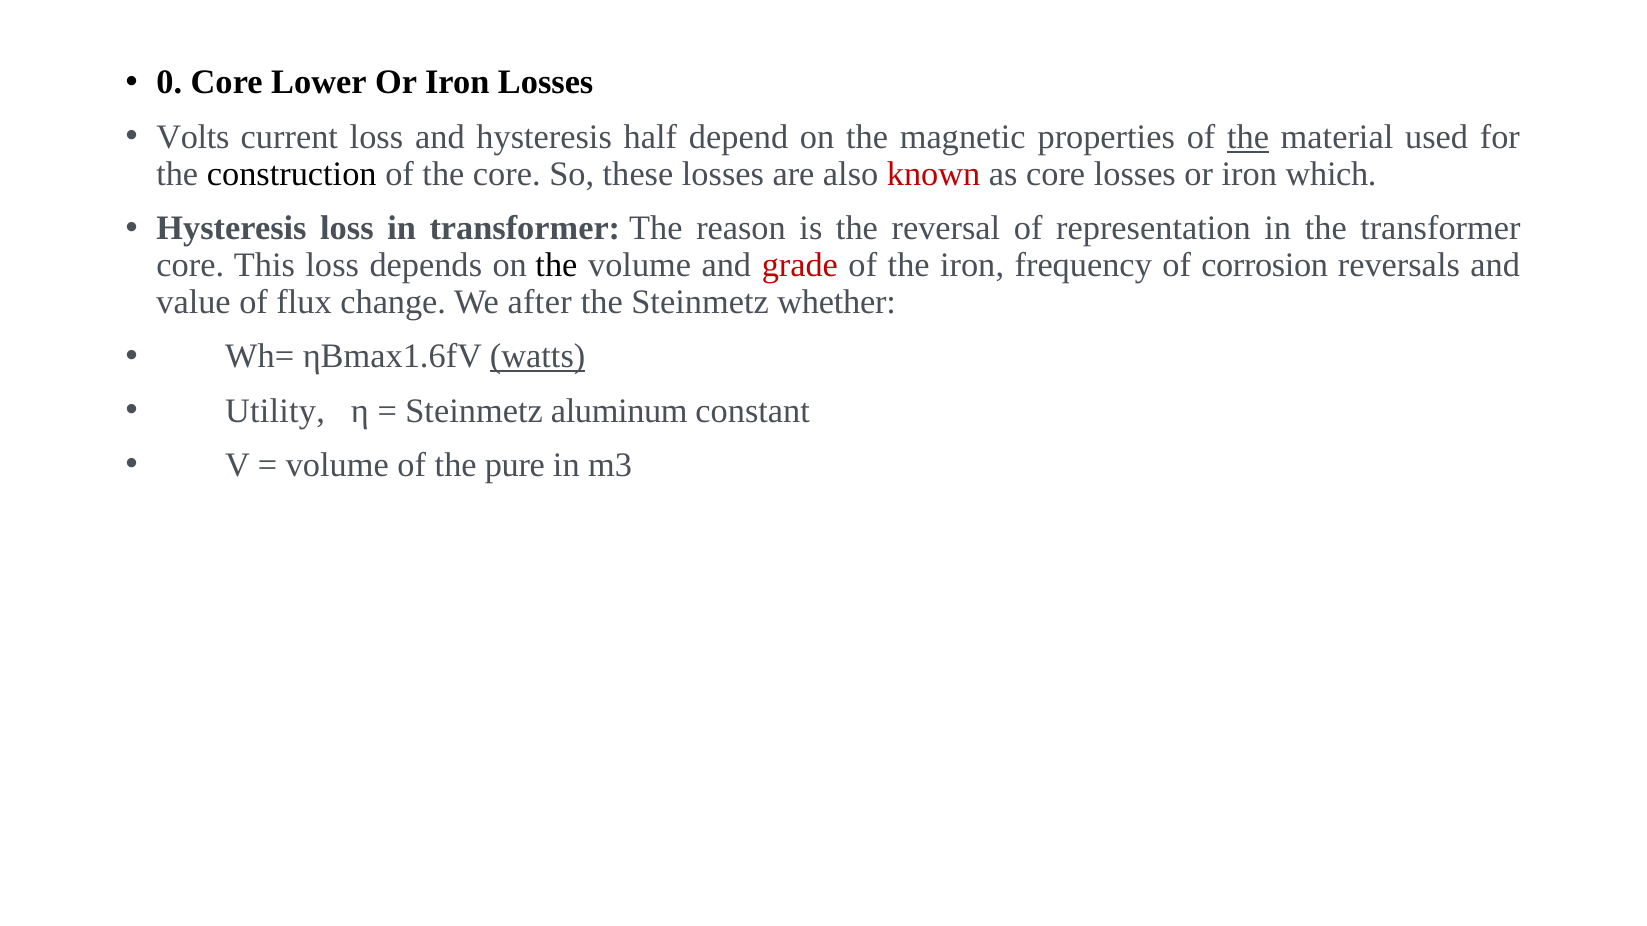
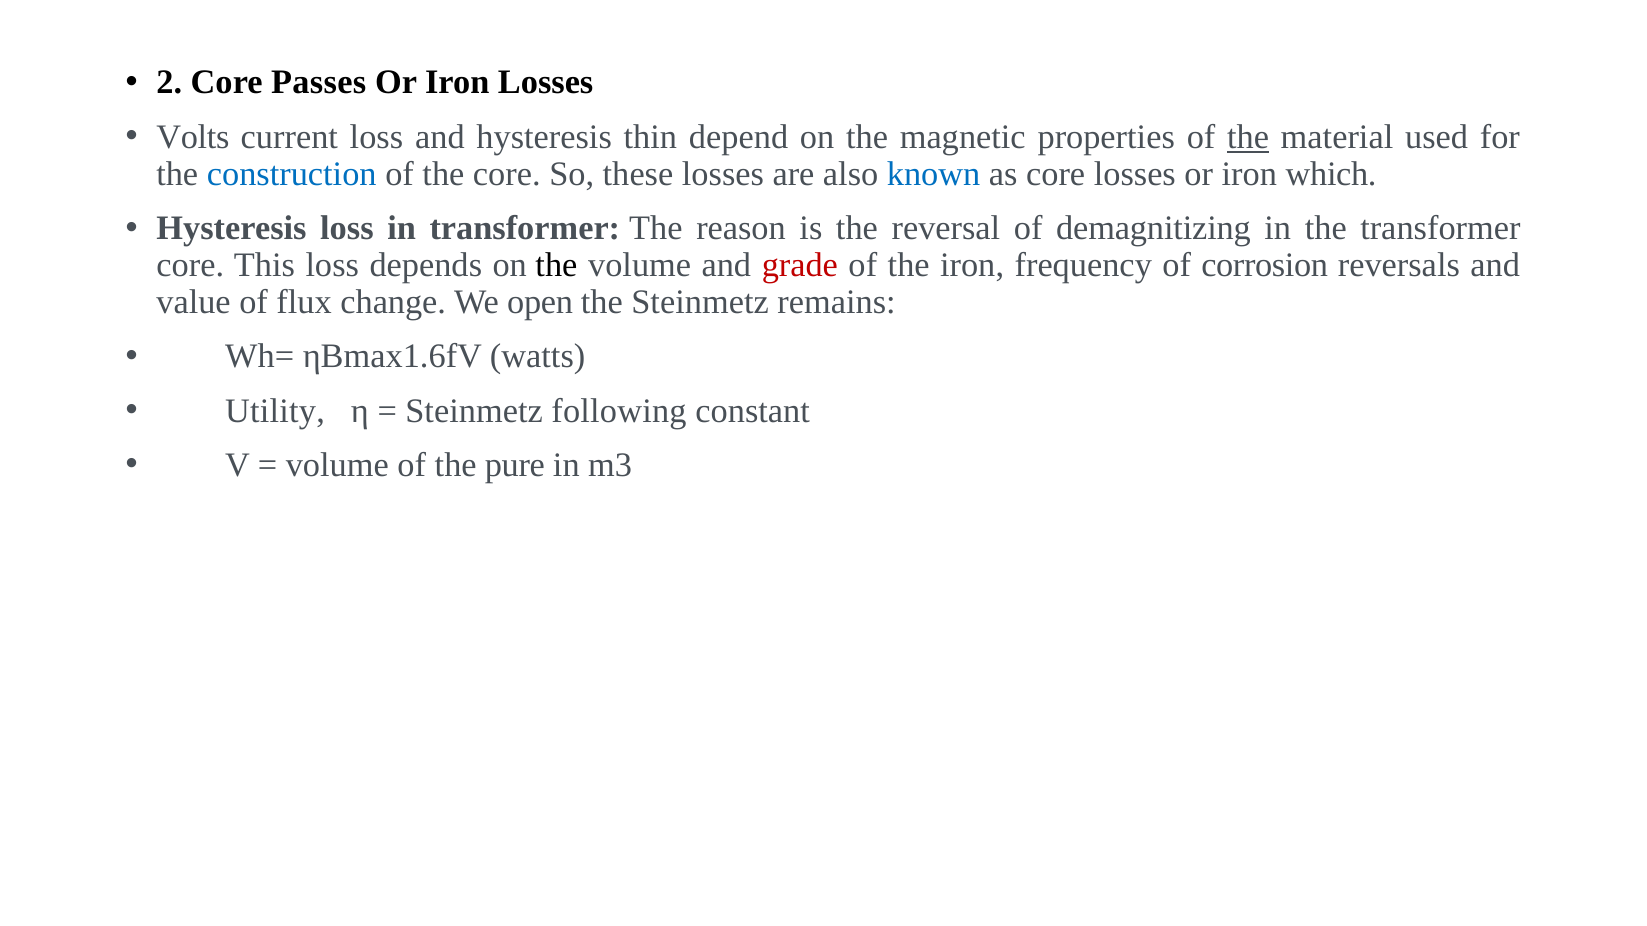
0: 0 -> 2
Lower: Lower -> Passes
half: half -> thin
construction colour: black -> blue
known colour: red -> blue
representation: representation -> demagnitizing
after: after -> open
whether: whether -> remains
watts underline: present -> none
aluminum: aluminum -> following
